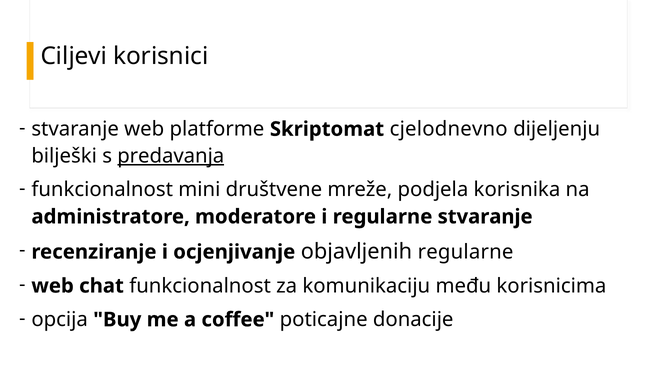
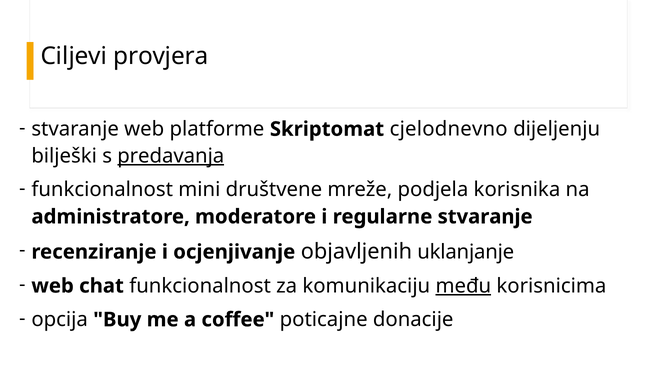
korisnici: korisnici -> provjera
objavljenih regularne: regularne -> uklanjanje
među underline: none -> present
